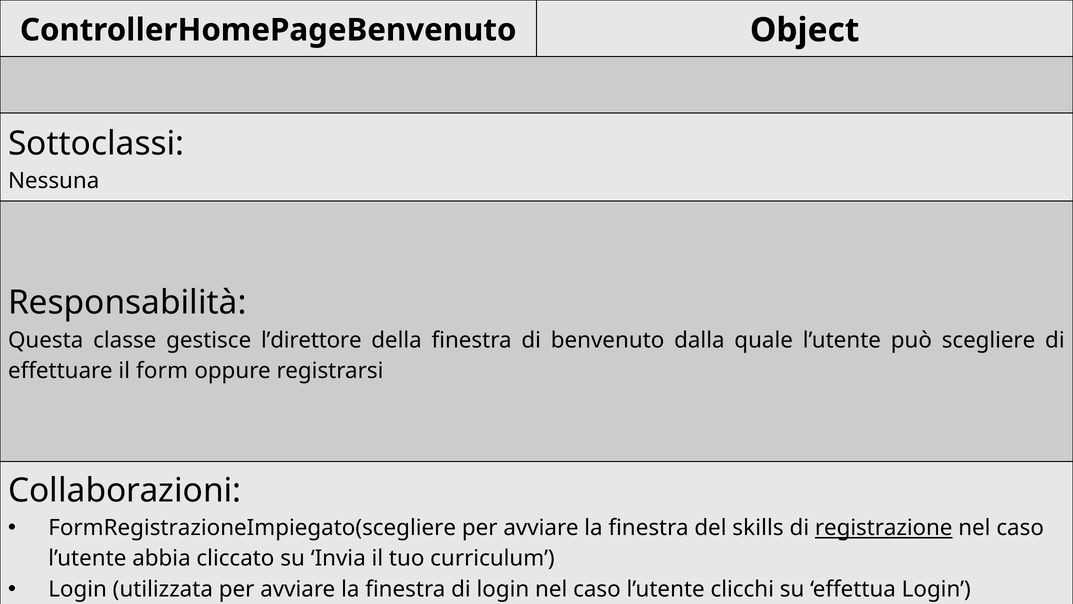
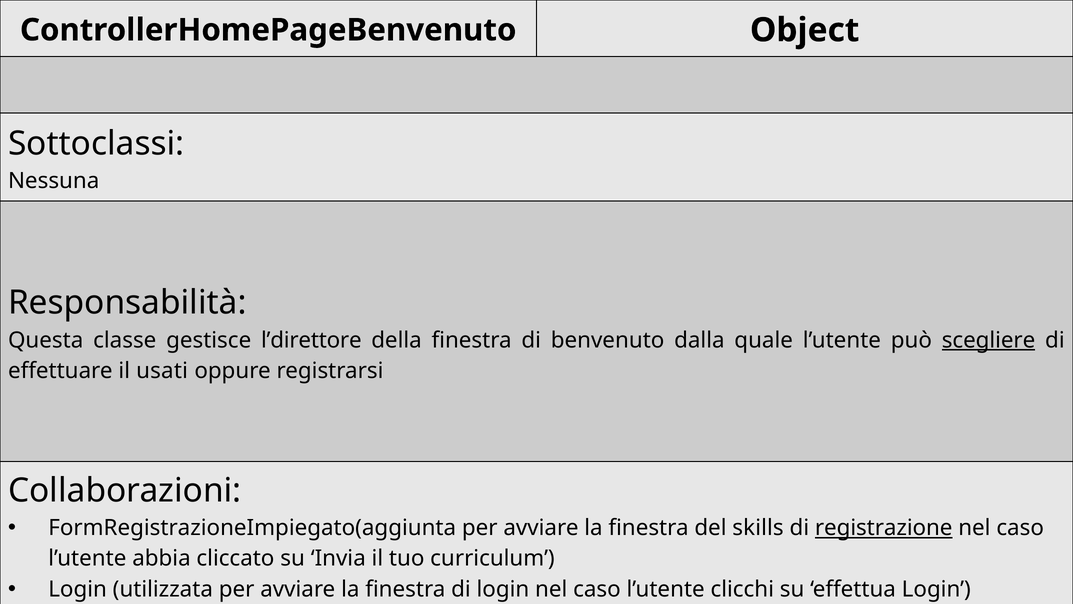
scegliere underline: none -> present
form: form -> usati
FormRegistrazioneImpiegato(scegliere: FormRegistrazioneImpiegato(scegliere -> FormRegistrazioneImpiegato(aggiunta
